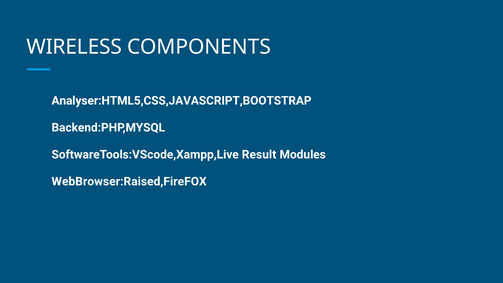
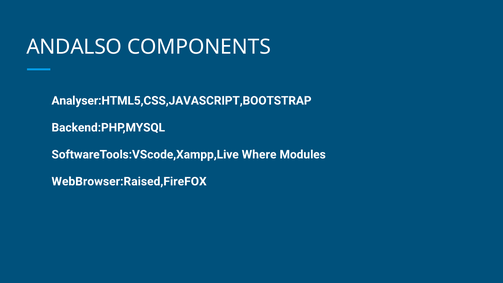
WIRELESS: WIRELESS -> ANDALSO
Result: Result -> Where
